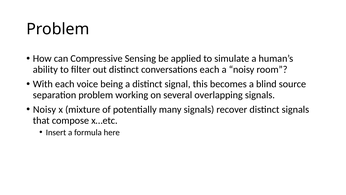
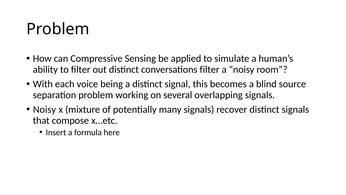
conversations each: each -> filter
